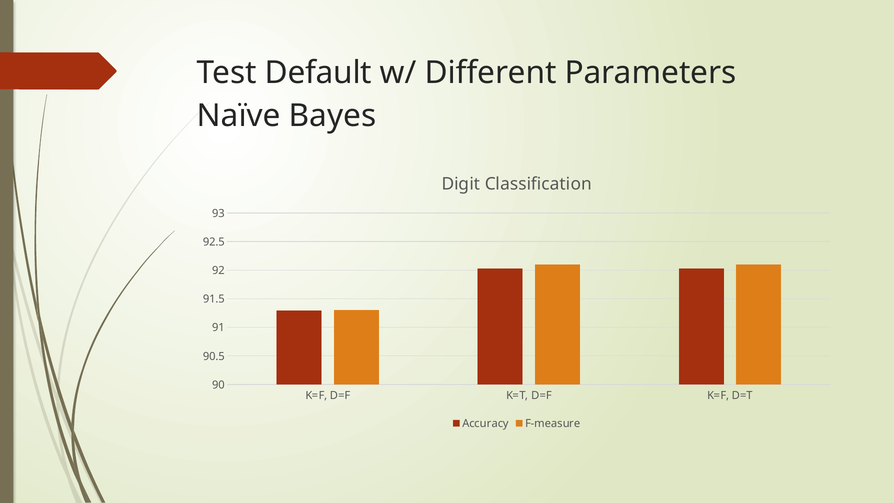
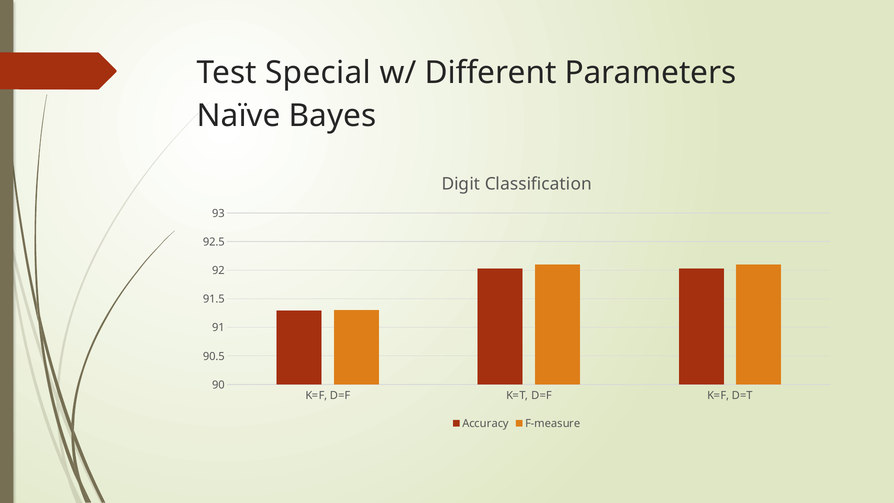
Default: Default -> Special
